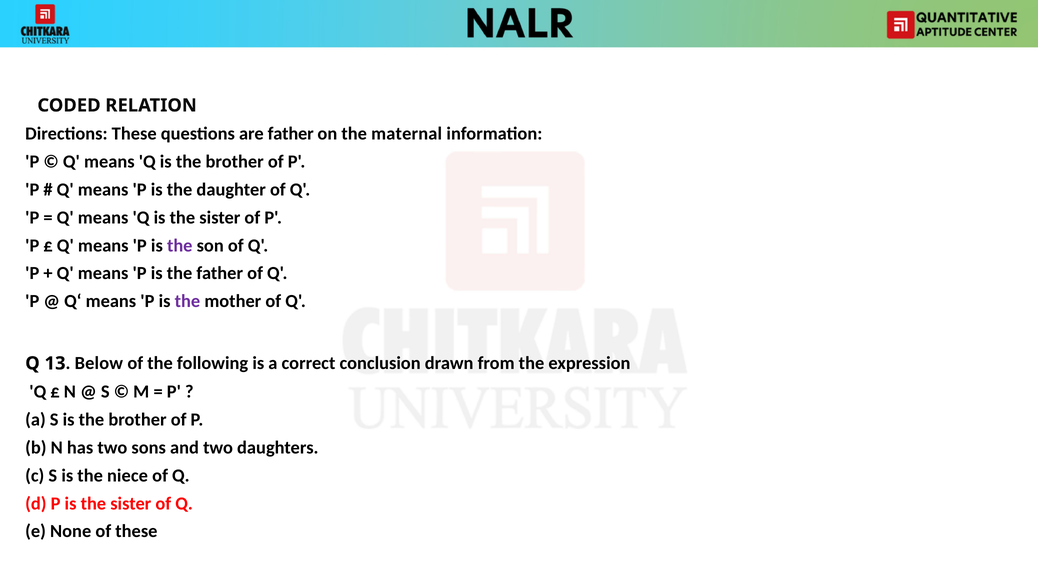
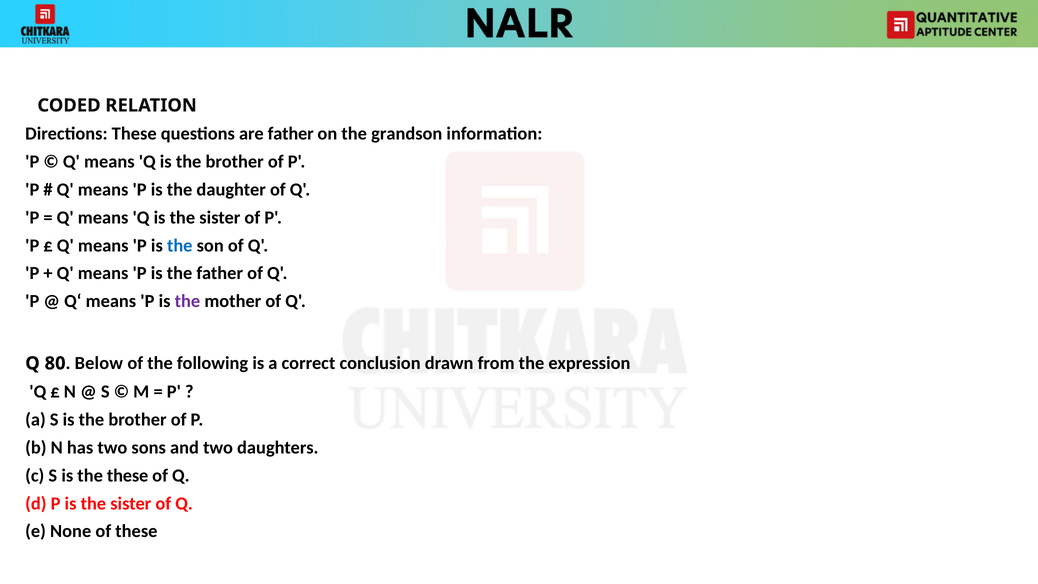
maternal: maternal -> grandson
the at (180, 245) colour: purple -> blue
13: 13 -> 80
the niece: niece -> these
